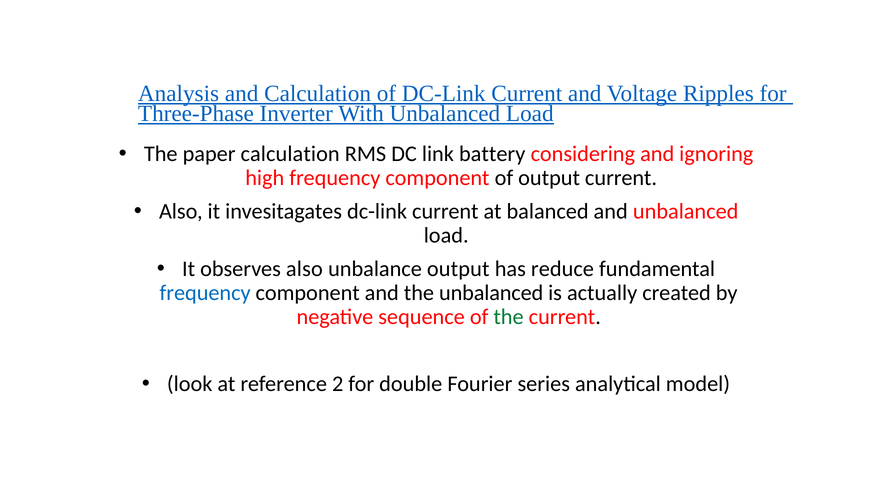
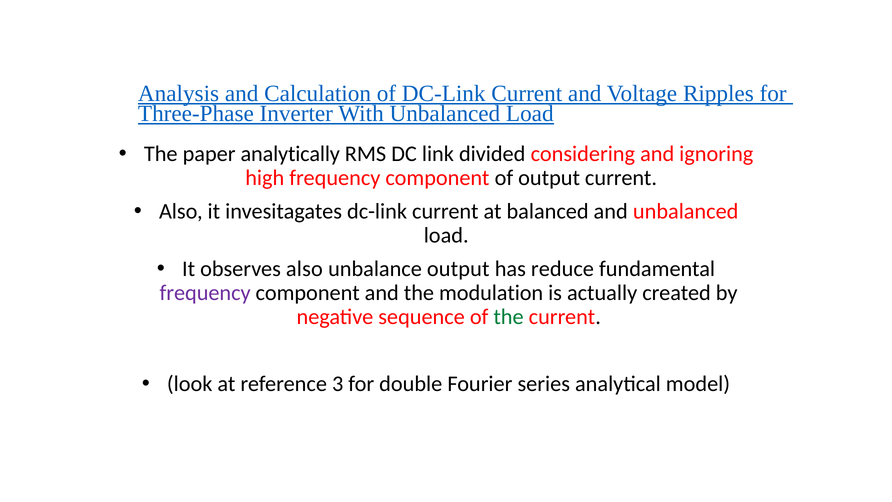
paper calculation: calculation -> analytically
battery: battery -> divided
frequency at (205, 293) colour: blue -> purple
the unbalanced: unbalanced -> modulation
2: 2 -> 3
